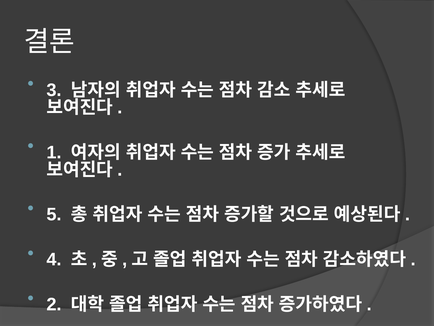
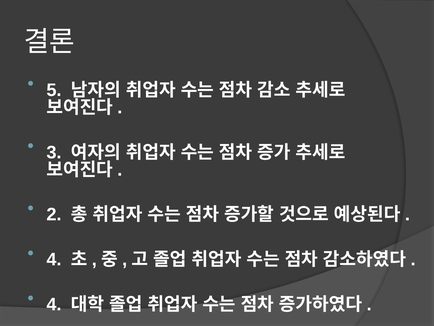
3: 3 -> 5
1: 1 -> 3
5: 5 -> 2
2 at (54, 304): 2 -> 4
